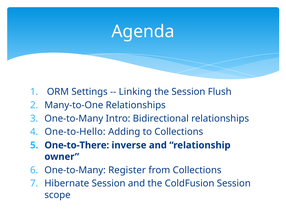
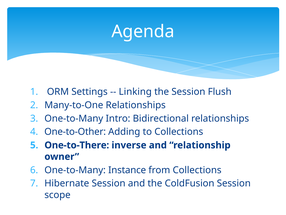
One-to-Hello: One-to-Hello -> One-to-Other
Register: Register -> Instance
